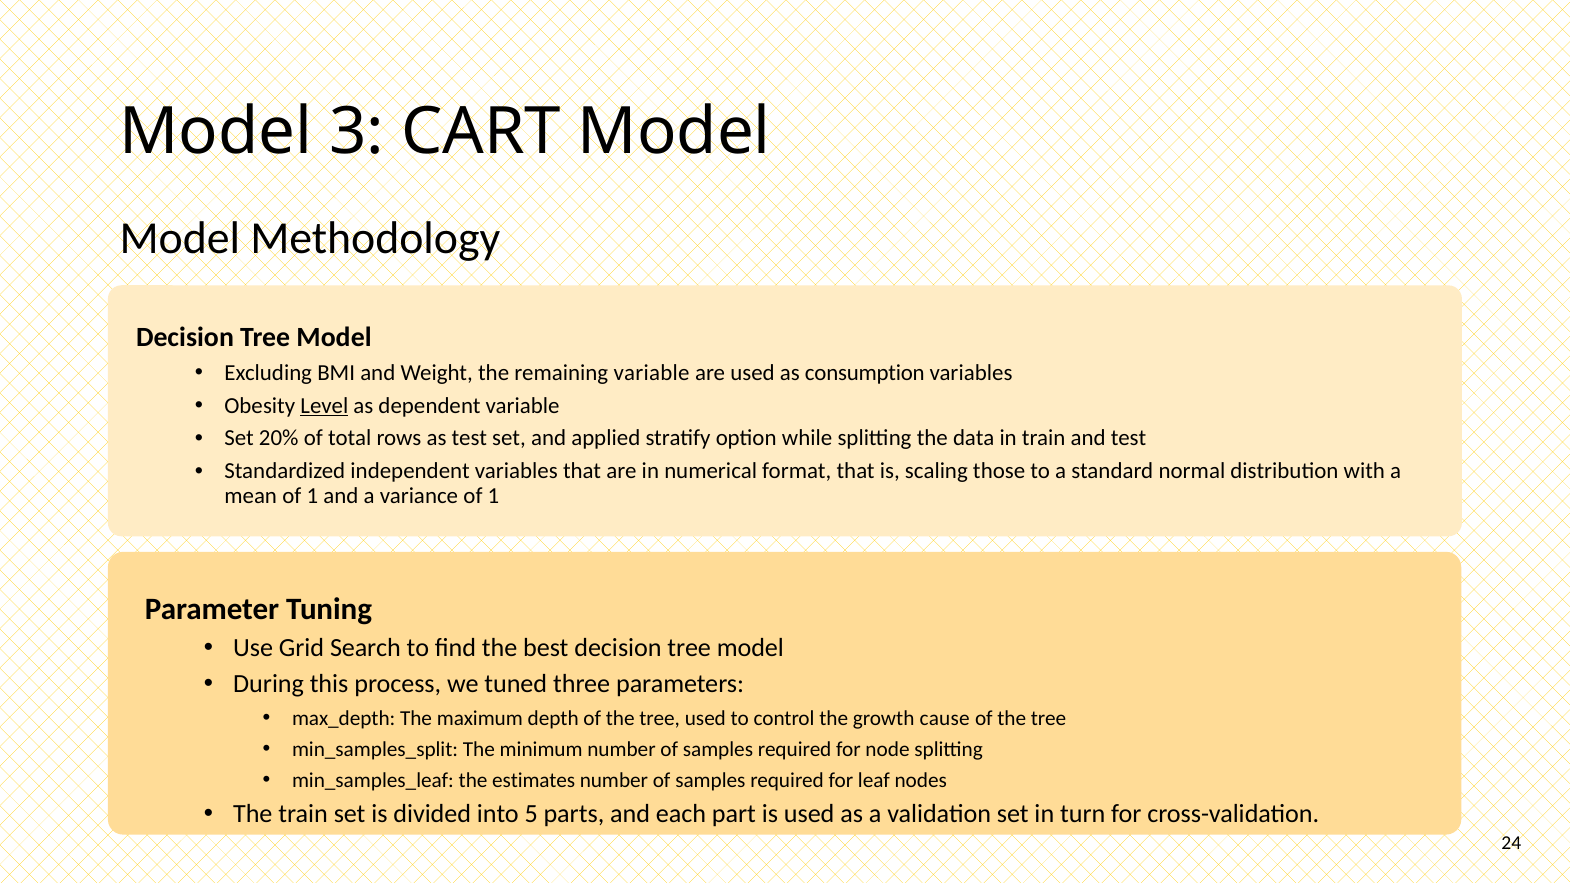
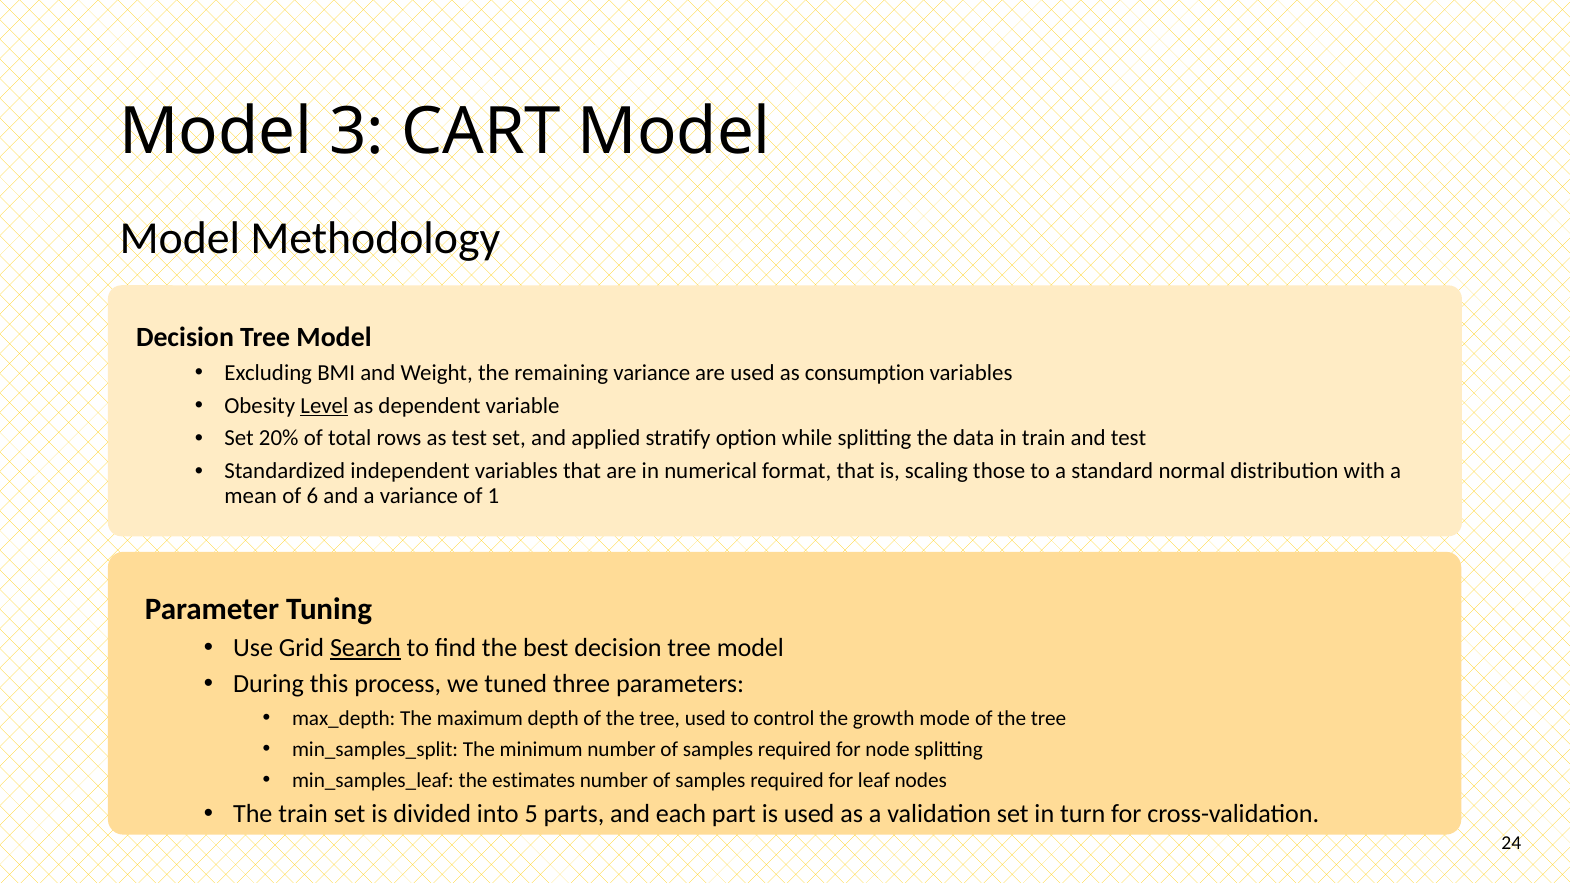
remaining variable: variable -> variance
mean of 1: 1 -> 6
Search underline: none -> present
cause: cause -> mode
